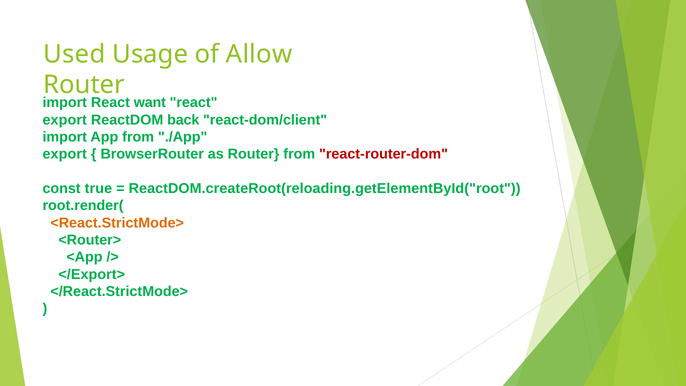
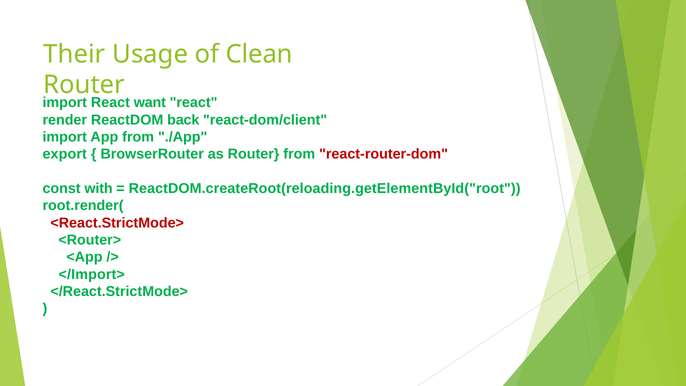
Used: Used -> Their
Allow: Allow -> Clean
export at (65, 120): export -> render
true: true -> with
<React.StrictMode> colour: orange -> red
</Export>: </Export> -> </Import>
